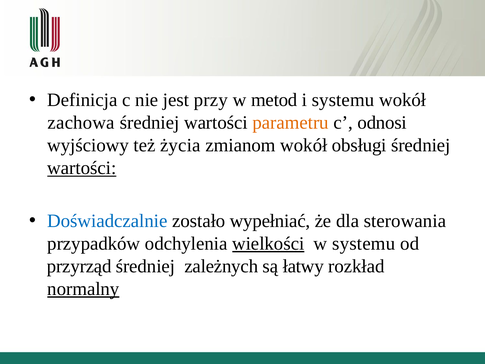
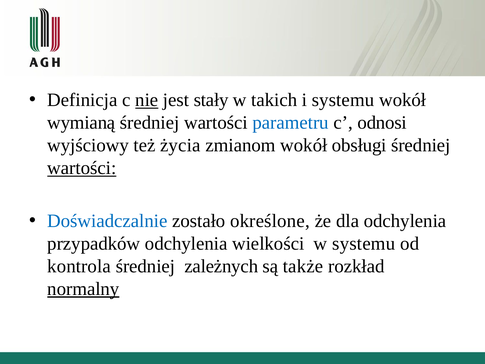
nie underline: none -> present
przy: przy -> stały
metod: metod -> takich
zachowa: zachowa -> wymianą
parametru colour: orange -> blue
wypełniać: wypełniać -> określone
dla sterowania: sterowania -> odchylenia
wielkości underline: present -> none
przyrząd: przyrząd -> kontrola
łatwy: łatwy -> także
